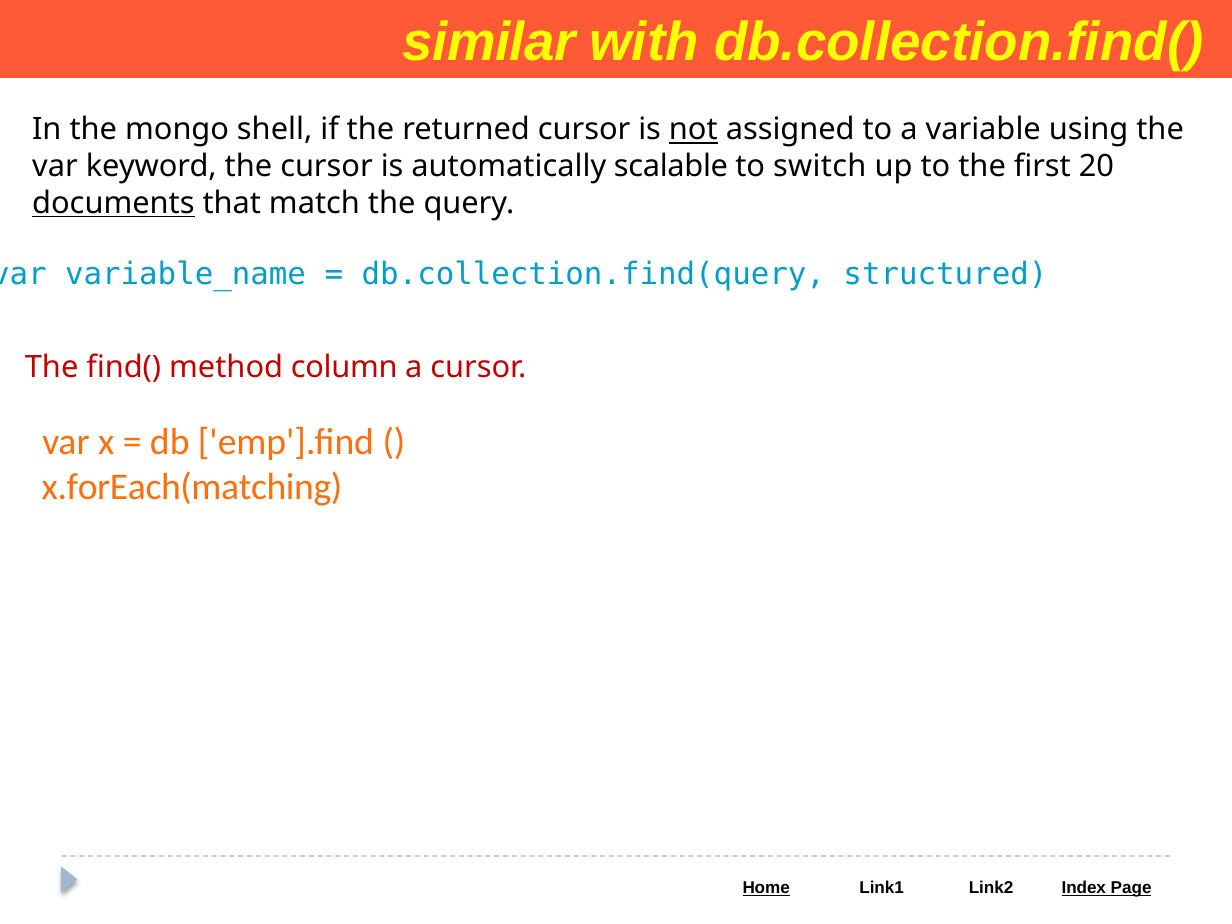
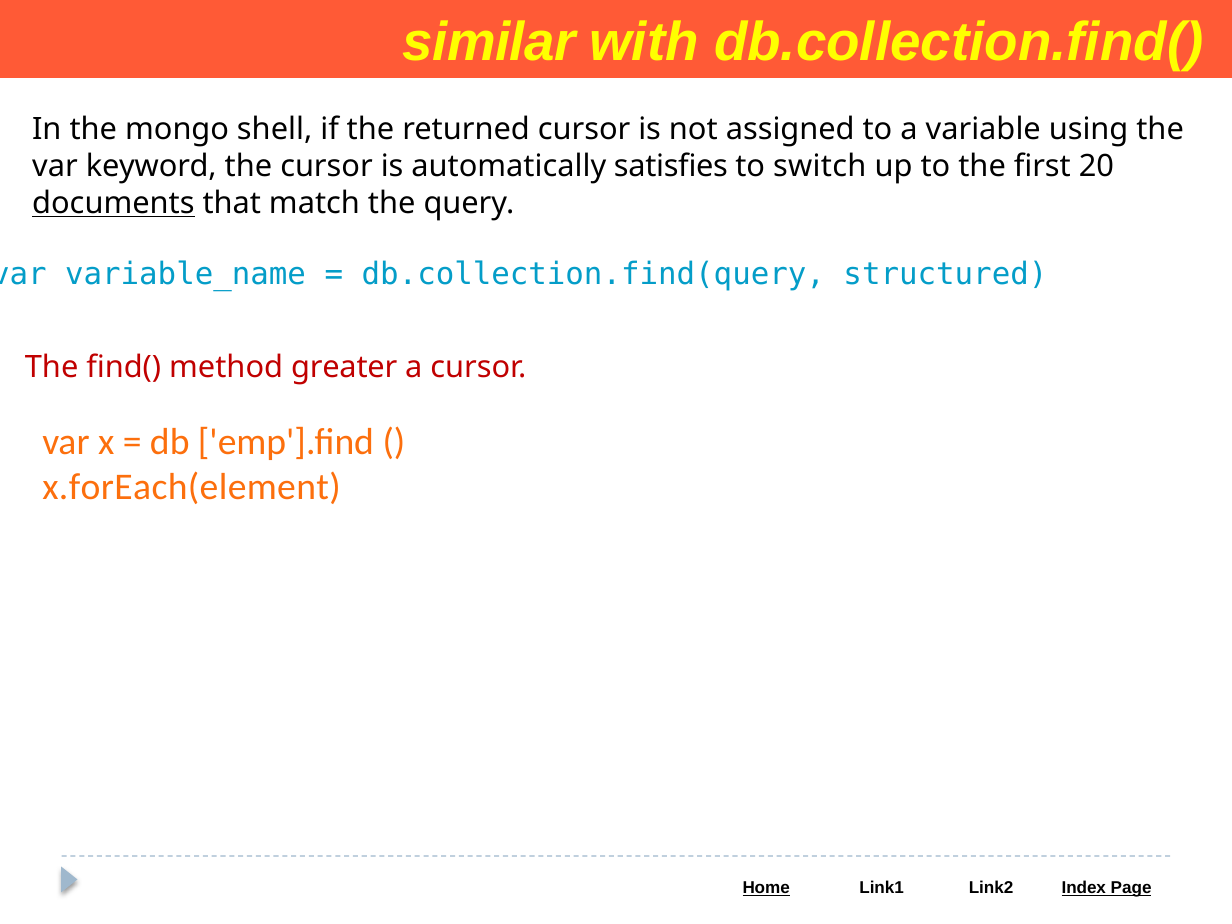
not underline: present -> none
scalable: scalable -> satisfies
column: column -> greater
x.forEach(matching: x.forEach(matching -> x.forEach(element
